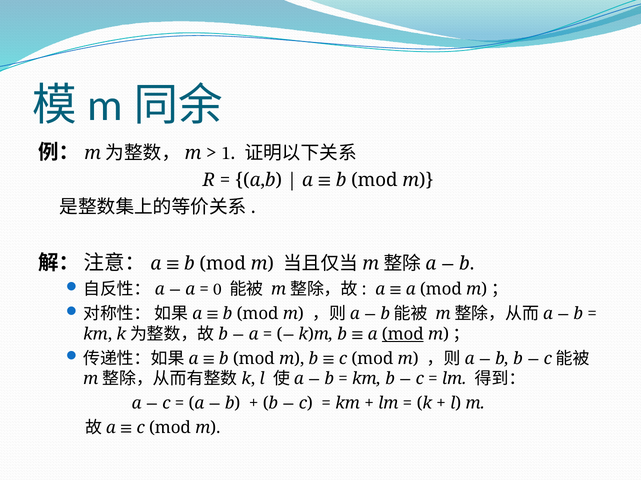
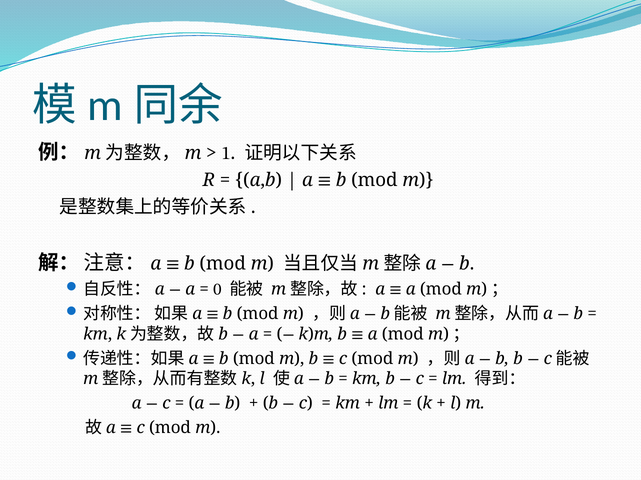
mod at (403, 335) underline: present -> none
